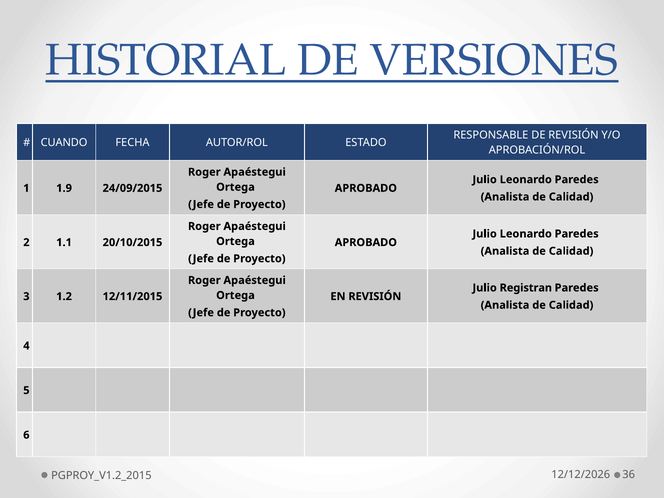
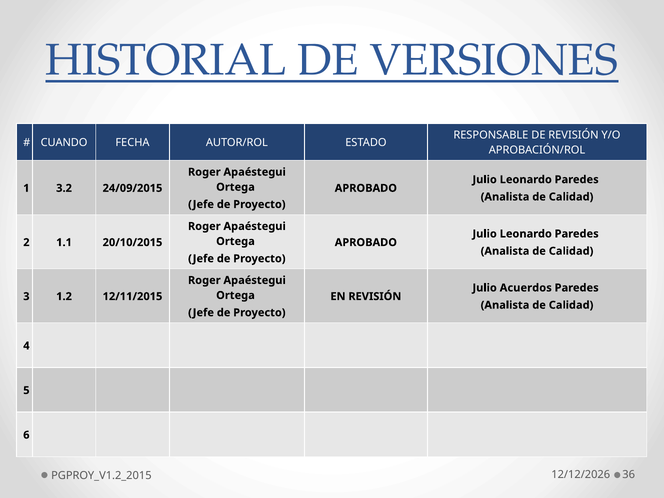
1.9: 1.9 -> 3.2
Registran: Registran -> Acuerdos
